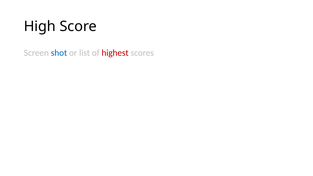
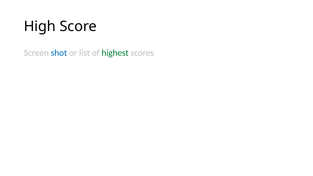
highest colour: red -> green
